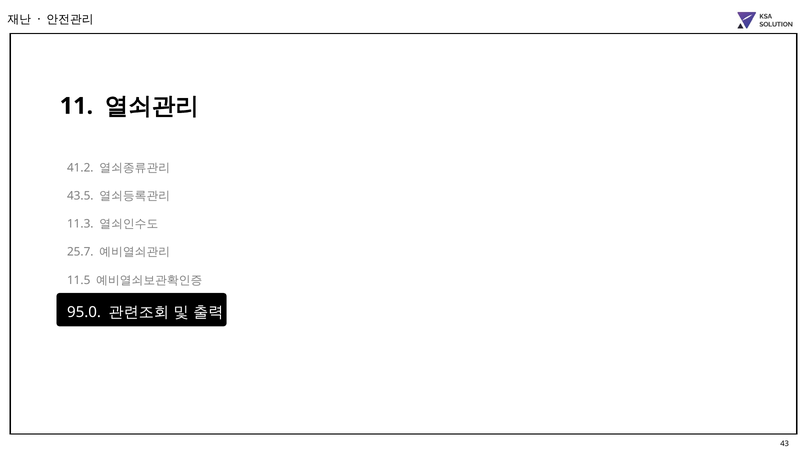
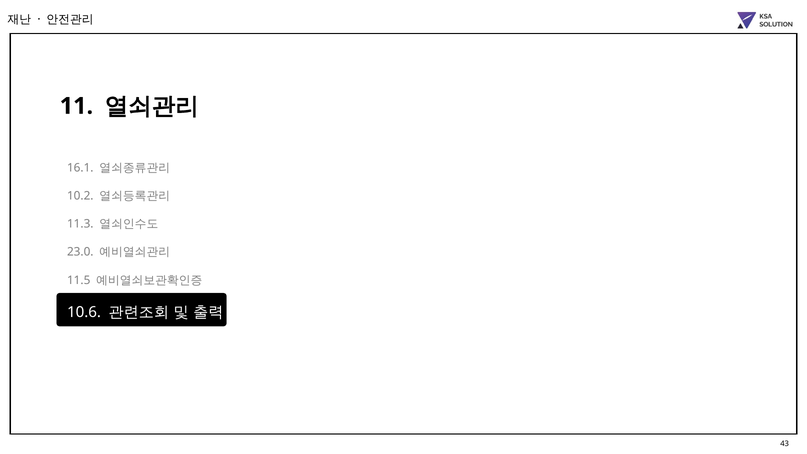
41.2: 41.2 -> 16.1
43.5: 43.5 -> 10.2
25.7: 25.7 -> 23.0
95.0: 95.0 -> 10.6
